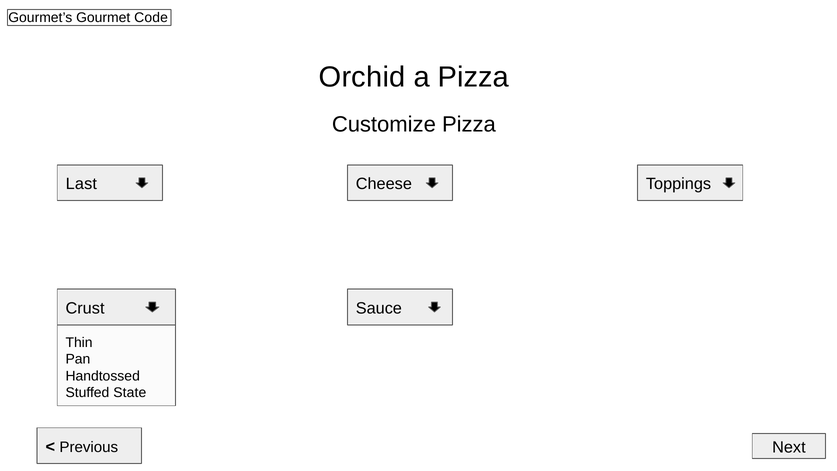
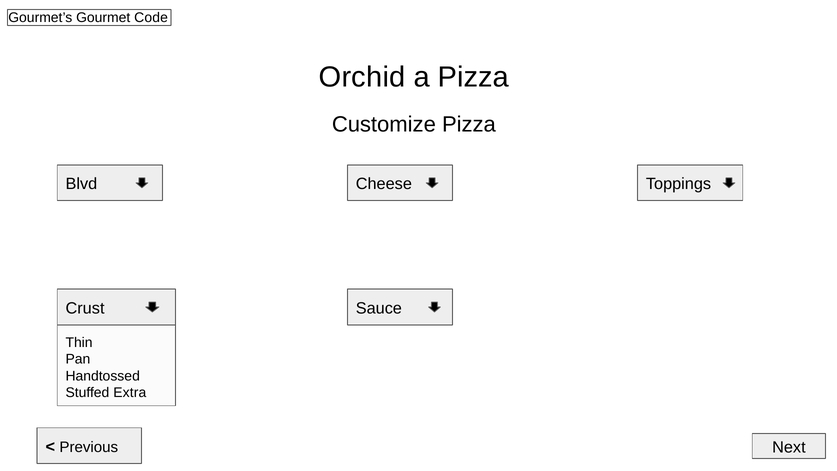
Last: Last -> Blvd
State: State -> Extra
